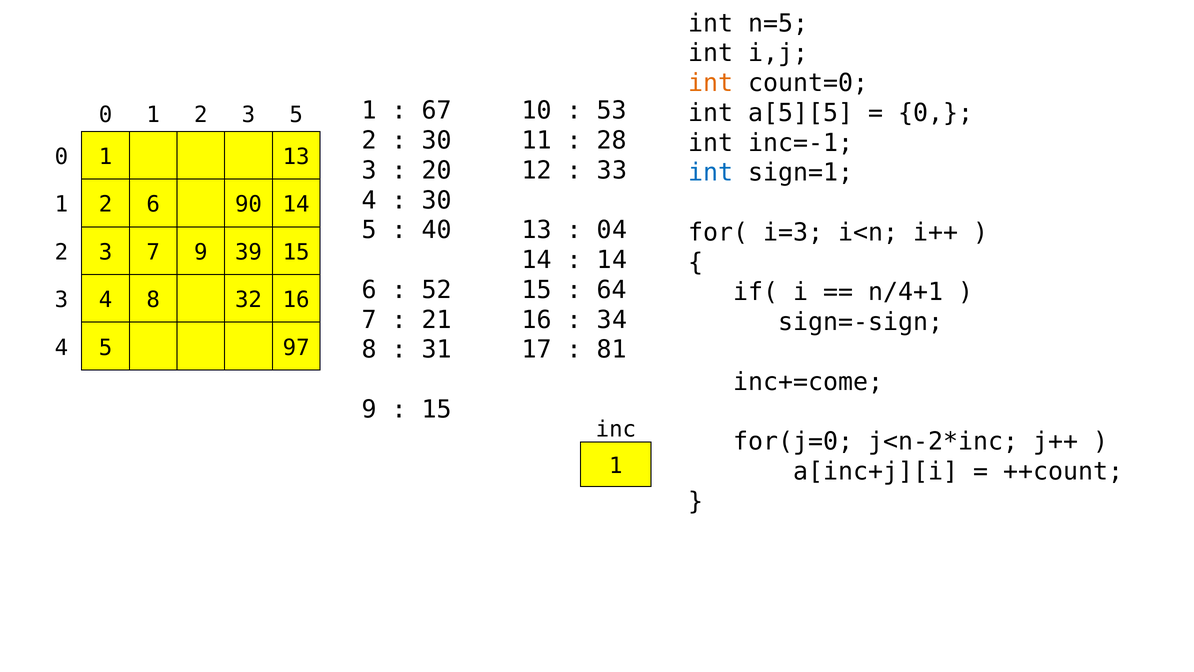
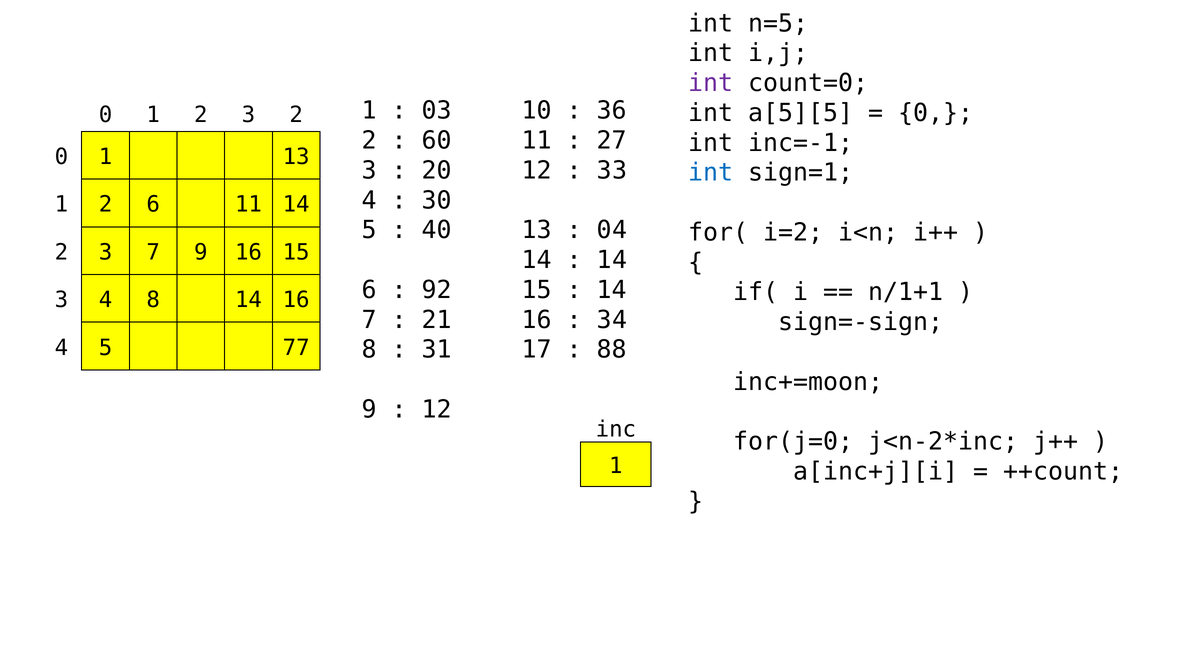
int at (711, 83) colour: orange -> purple
67: 67 -> 03
53: 53 -> 36
3 5: 5 -> 2
30 at (437, 141): 30 -> 60
28: 28 -> 27
6 90: 90 -> 11
i=3: i=3 -> i=2
9 39: 39 -> 16
52: 52 -> 92
64 at (612, 290): 64 -> 14
n/4+1: n/4+1 -> n/1+1
8 32: 32 -> 14
97: 97 -> 77
81: 81 -> 88
inc+=come: inc+=come -> inc+=moon
15 at (437, 409): 15 -> 12
